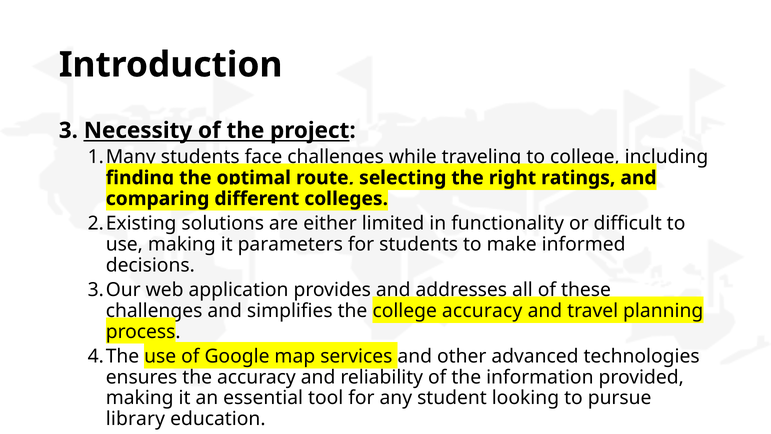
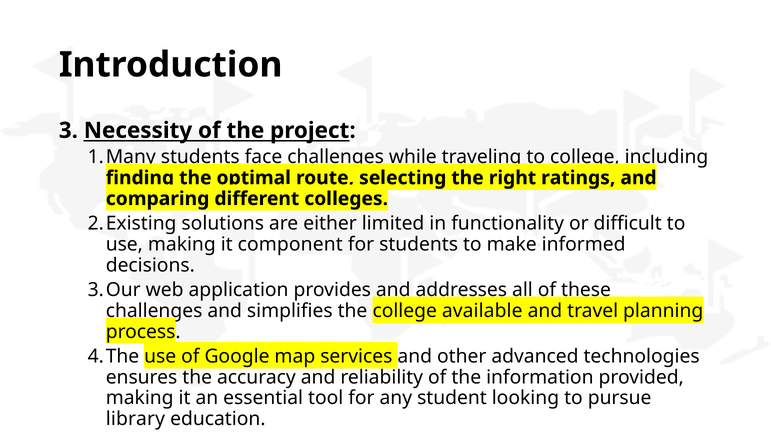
parameters: parameters -> component
college accuracy: accuracy -> available
